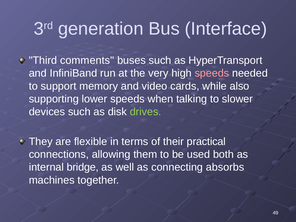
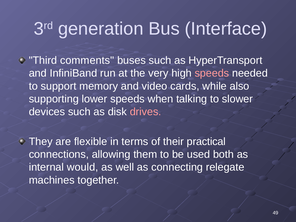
drives colour: light green -> pink
bridge: bridge -> would
absorbs: absorbs -> relegate
